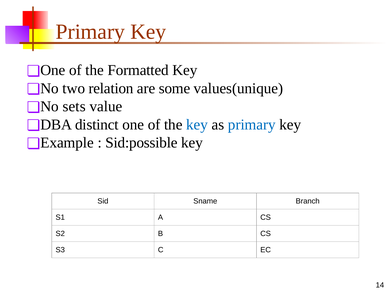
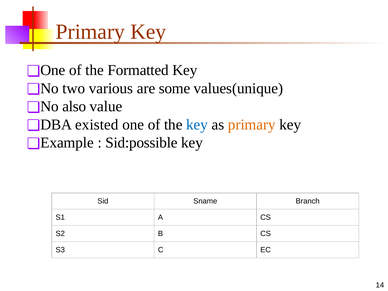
relation: relation -> various
sets: sets -> also
distinct: distinct -> existed
primary at (252, 125) colour: blue -> orange
